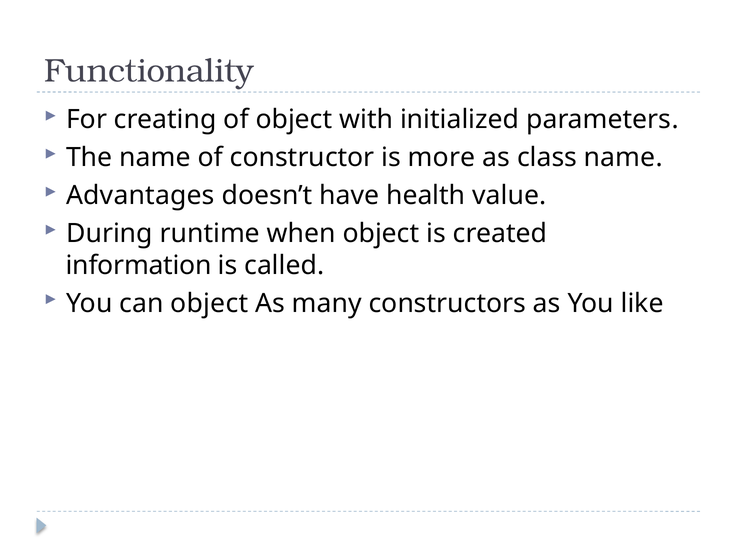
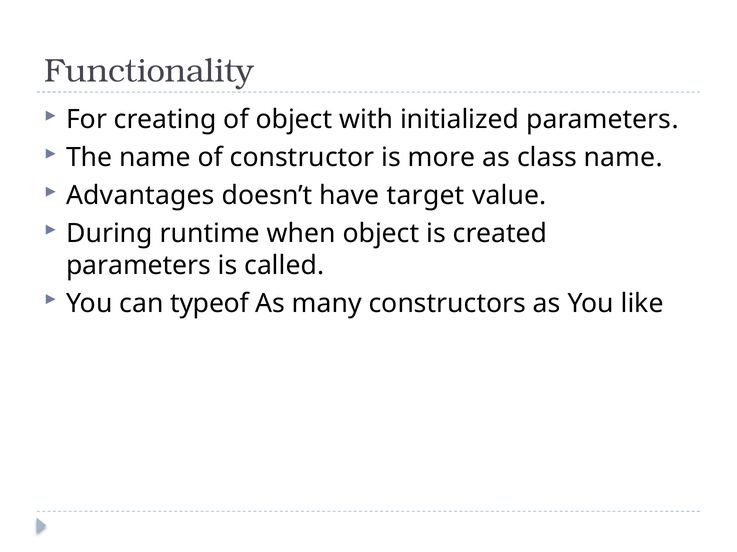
health: health -> target
information at (139, 266): information -> parameters
can object: object -> typeof
